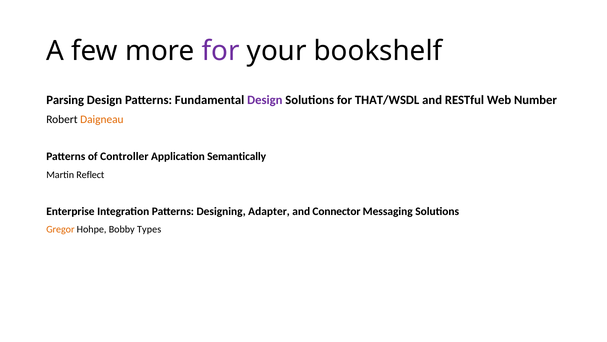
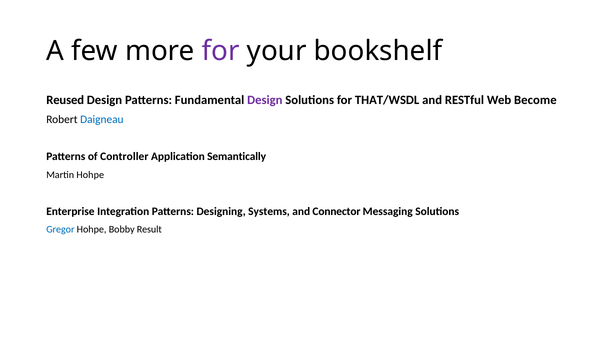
Parsing: Parsing -> Reused
Number: Number -> Become
Daigneau colour: orange -> blue
Martin Reflect: Reflect -> Hohpe
Adapter: Adapter -> Systems
Gregor colour: orange -> blue
Types: Types -> Result
